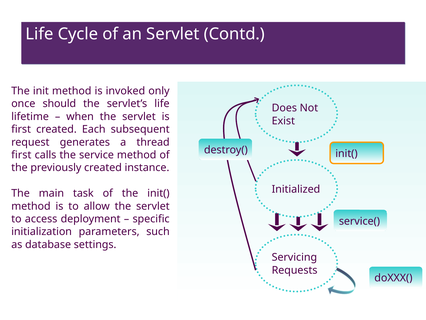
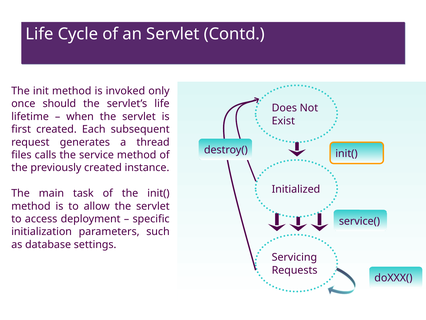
first at (21, 155): first -> files
